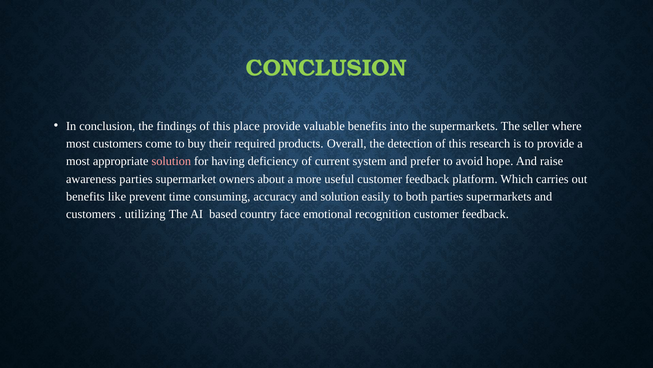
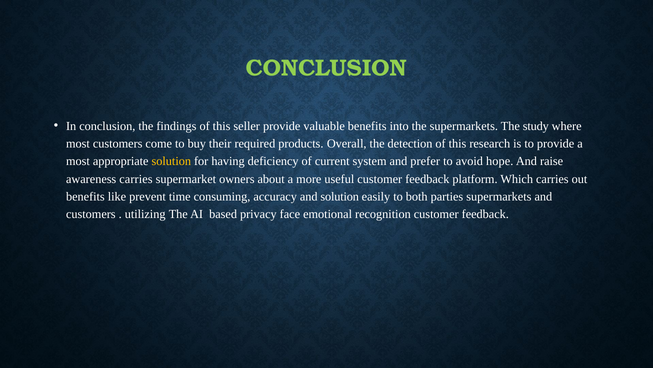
place: place -> seller
seller: seller -> study
solution at (171, 161) colour: pink -> yellow
awareness parties: parties -> carries
country: country -> privacy
